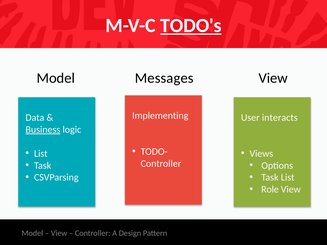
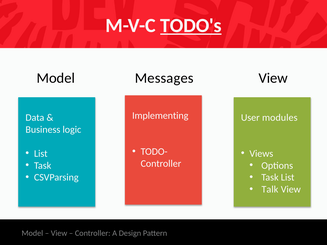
interacts: interacts -> modules
Business underline: present -> none
Role: Role -> Talk
